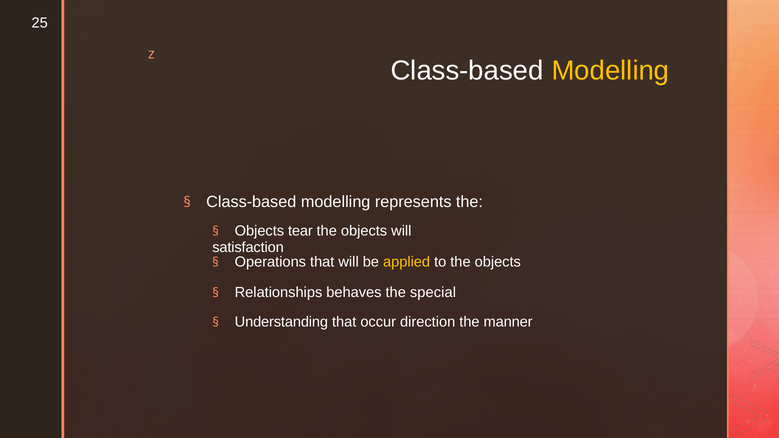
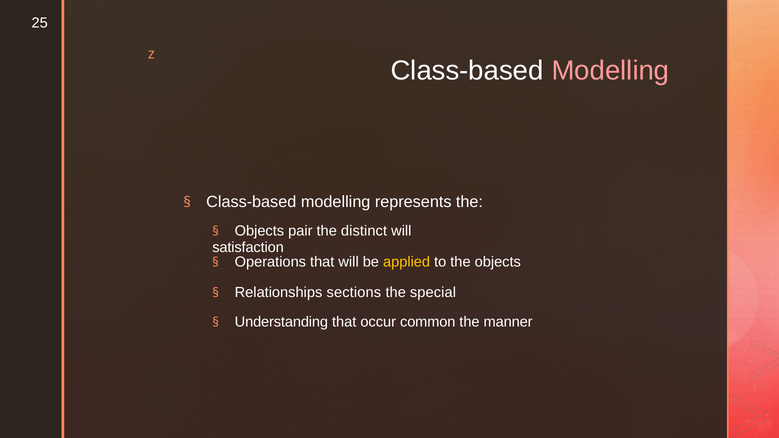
Modelling at (610, 71) colour: yellow -> pink
tear: tear -> pair
objects at (364, 231): objects -> distinct
behaves: behaves -> sections
direction: direction -> common
